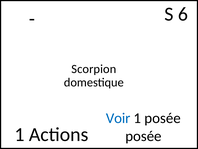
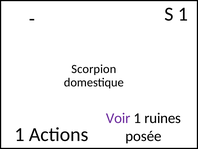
S 6: 6 -> 1
Voir colour: blue -> purple
1 posée: posée -> ruines
